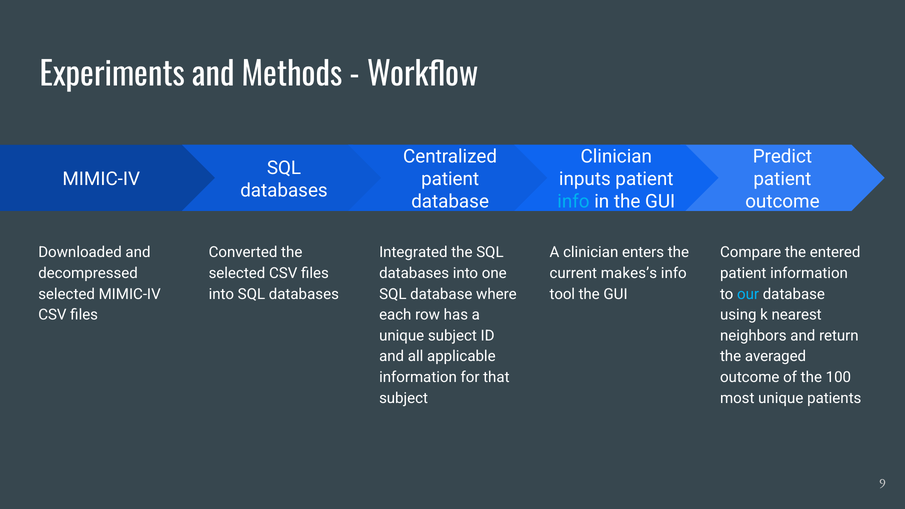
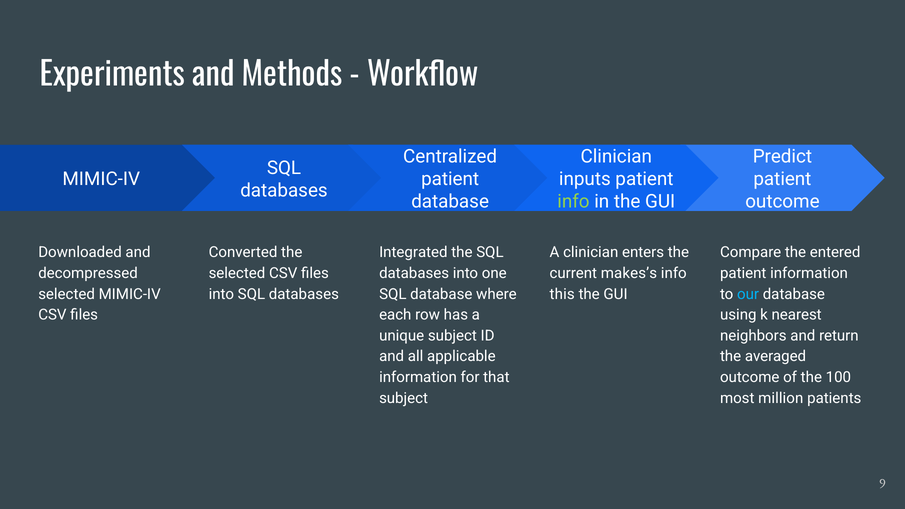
info at (573, 202) colour: light blue -> light green
tool: tool -> this
most unique: unique -> million
